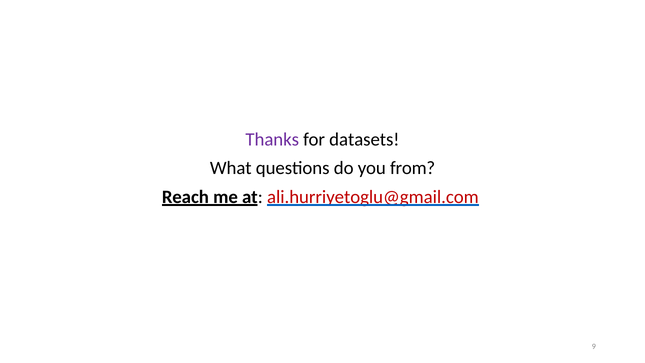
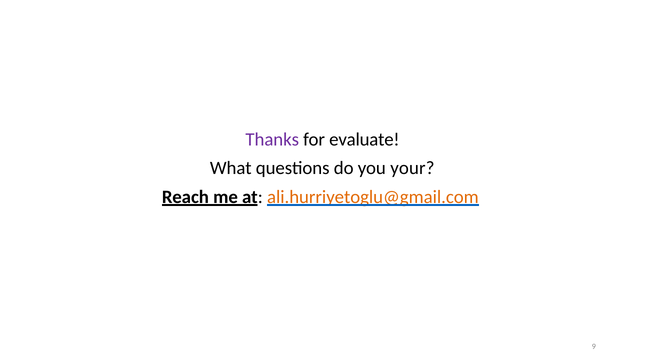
datasets: datasets -> evaluate
from: from -> your
ali.hurriyetoglu@gmail.com colour: red -> orange
